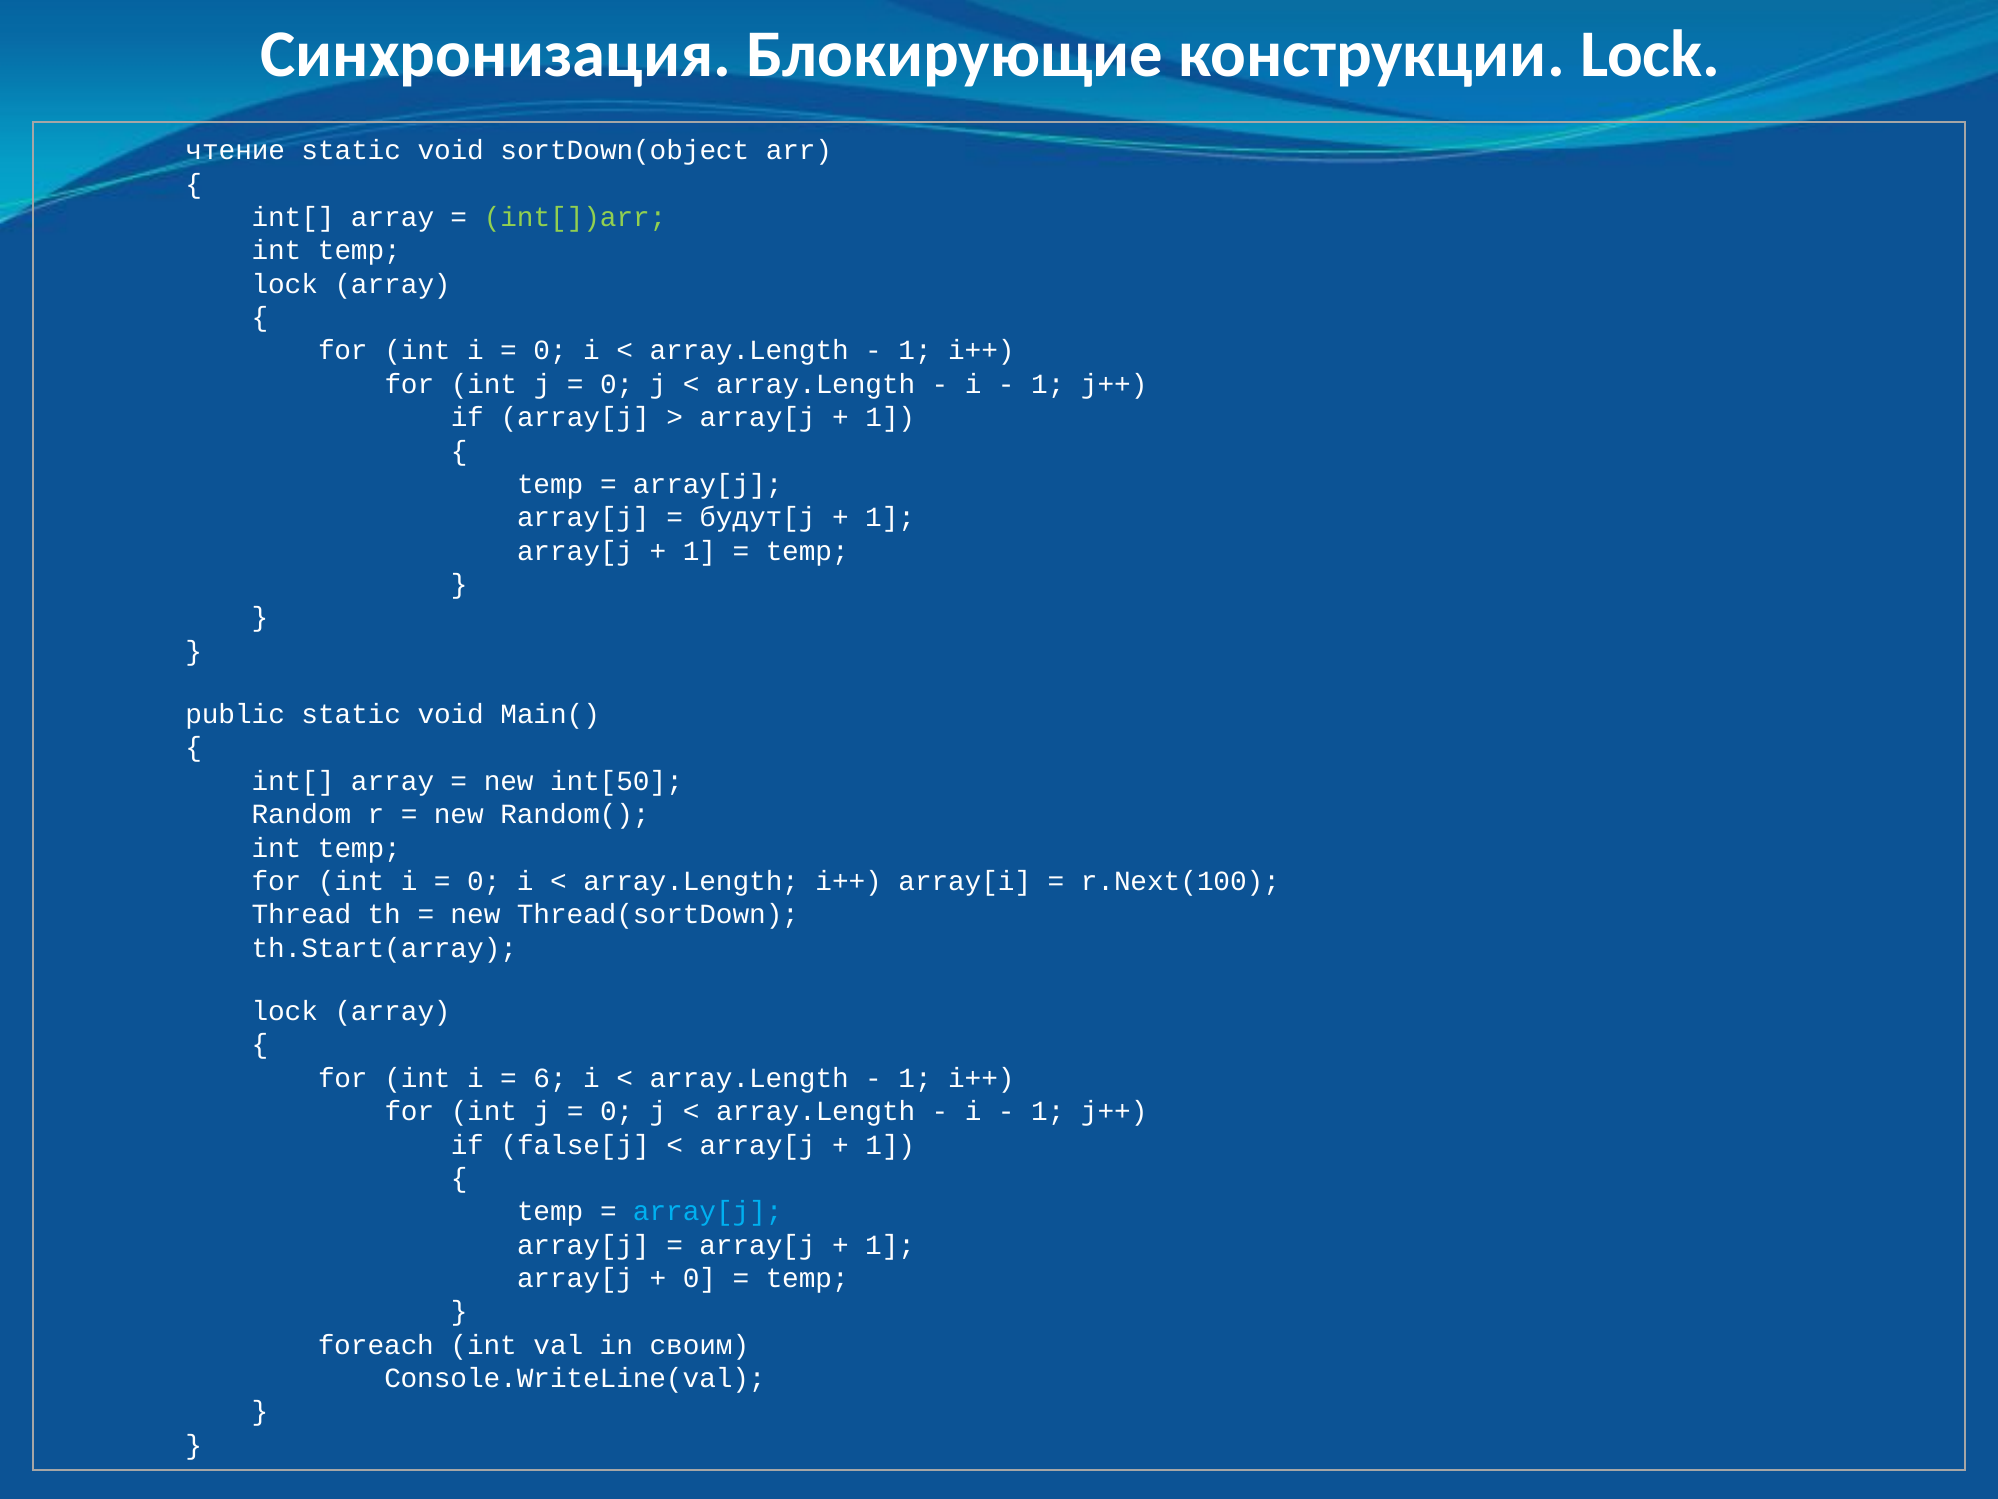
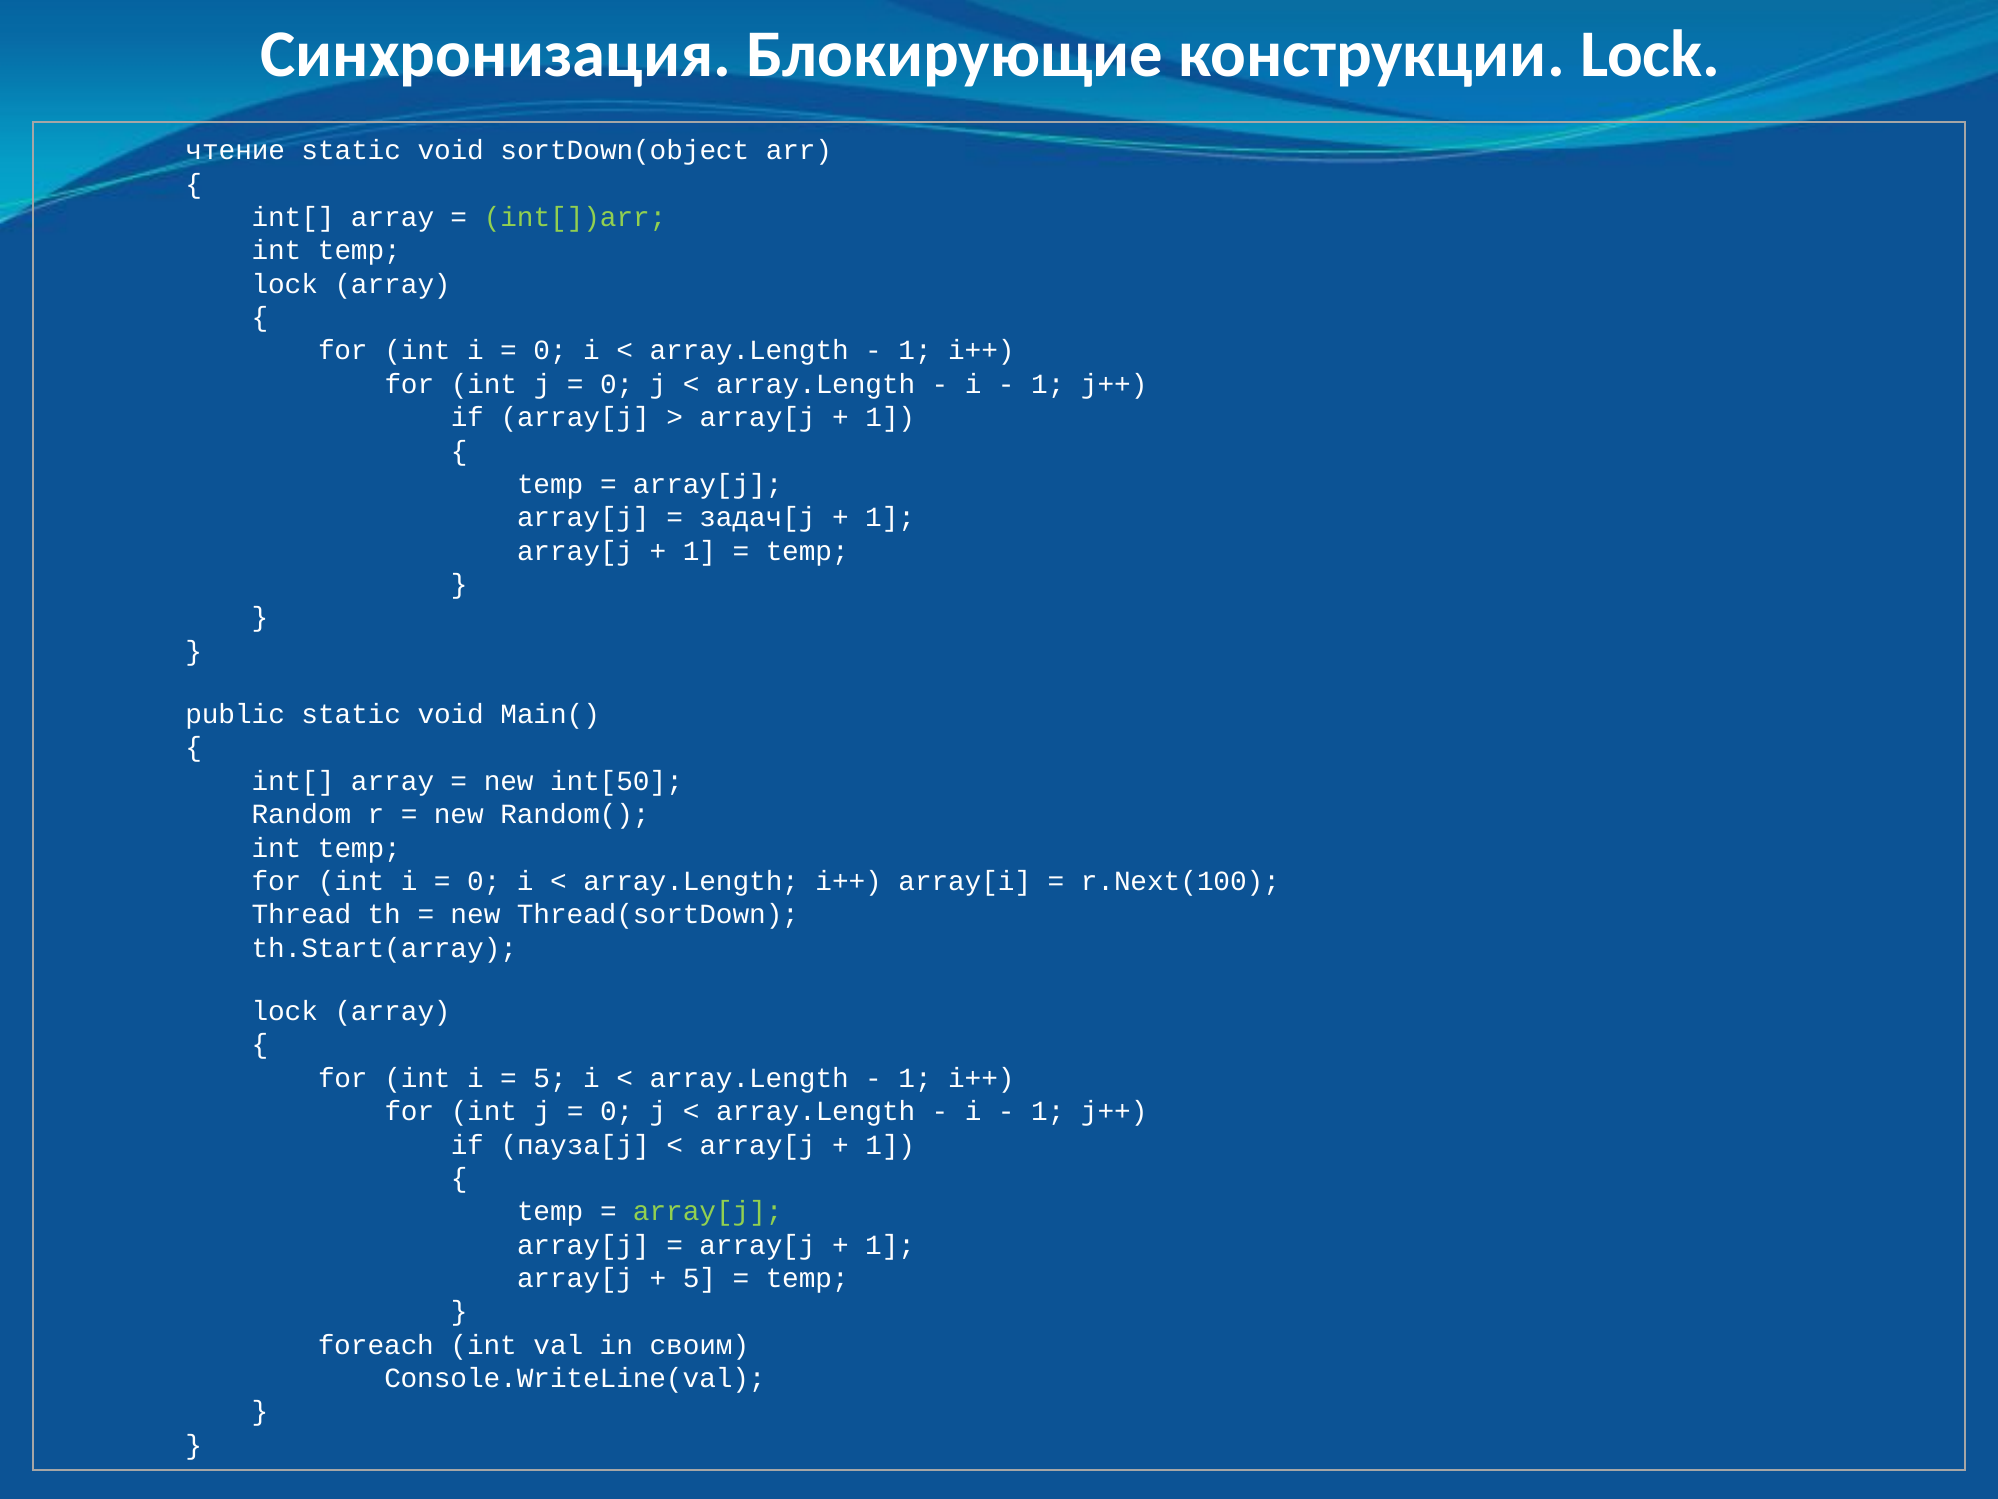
будут[j: будут[j -> задач[j
6 at (550, 1078): 6 -> 5
false[j: false[j -> пауза[j
array[j at (708, 1211) colour: light blue -> light green
0 at (700, 1278): 0 -> 5
